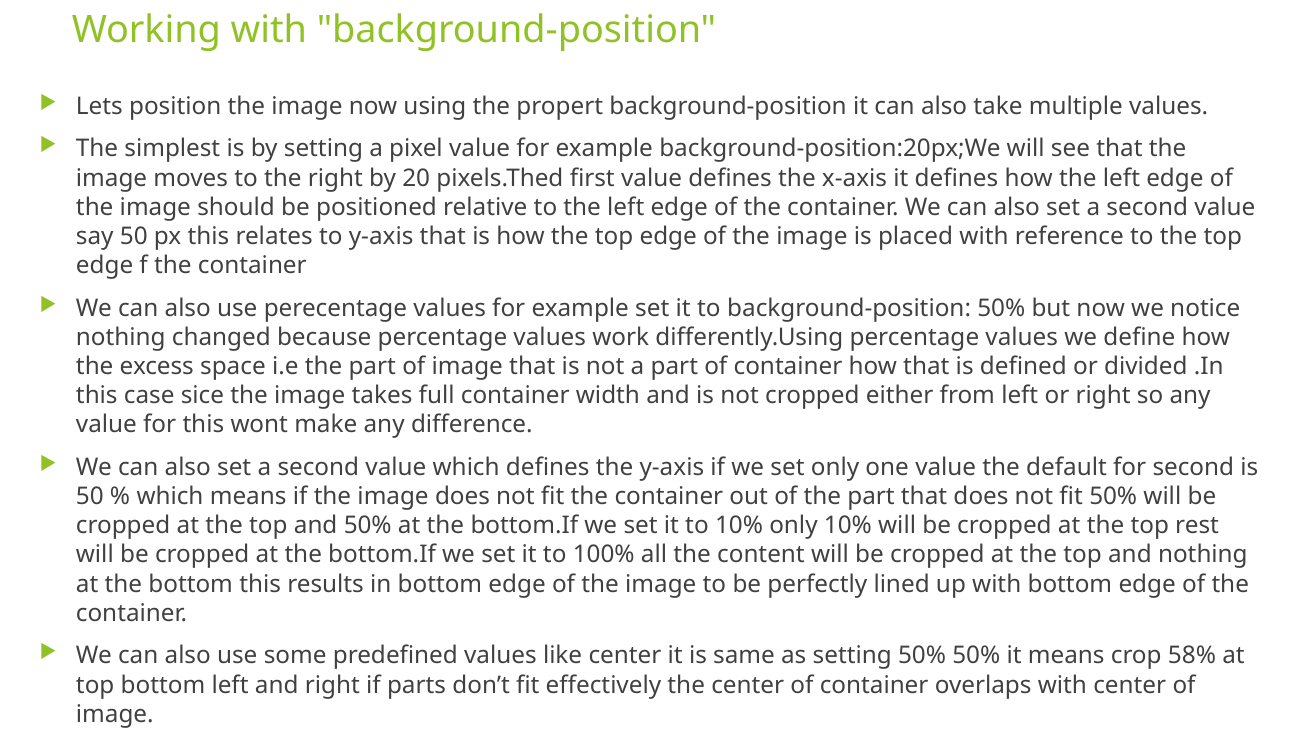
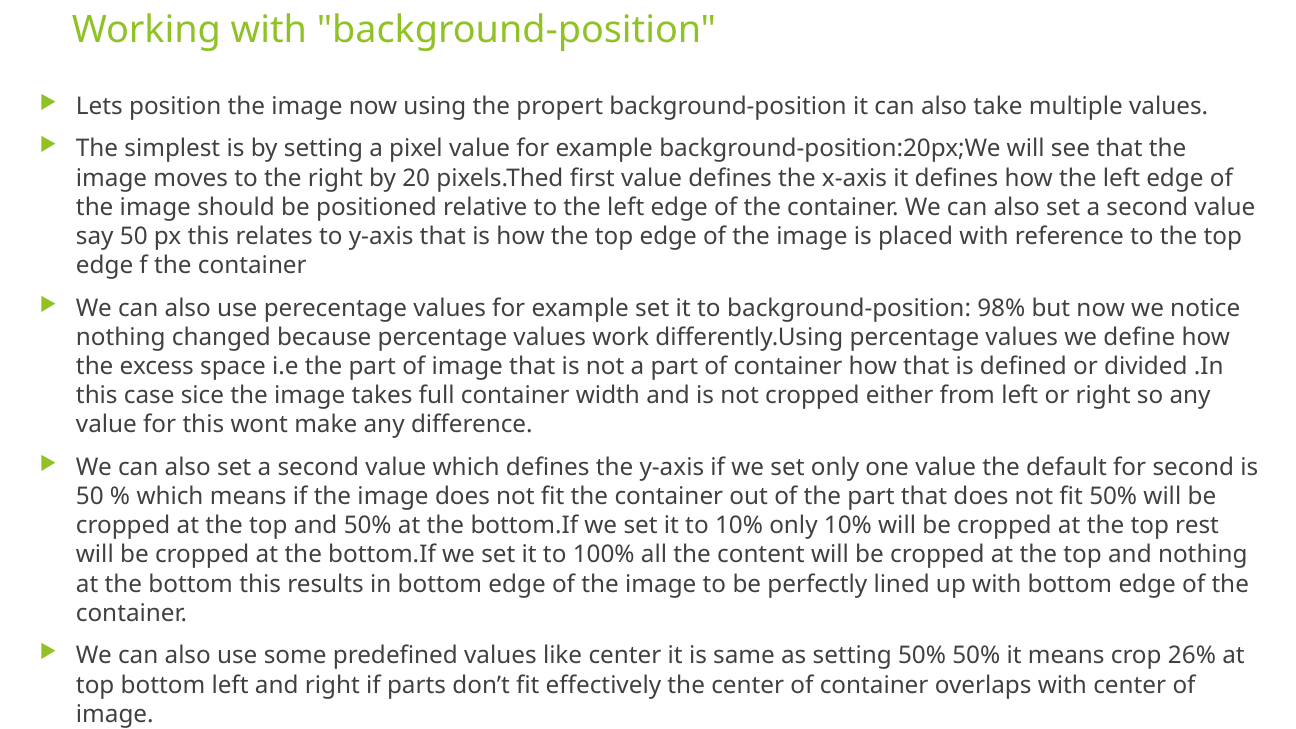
background-position 50%: 50% -> 98%
58%: 58% -> 26%
